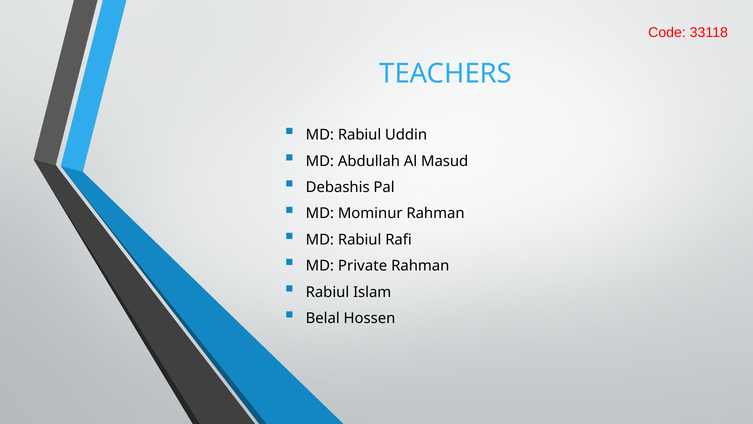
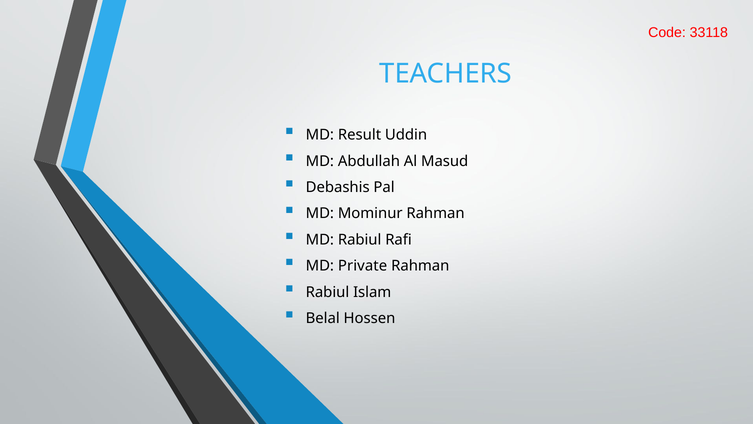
Rabiul at (360, 135): Rabiul -> Result
